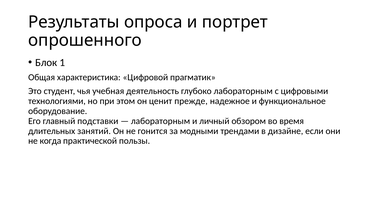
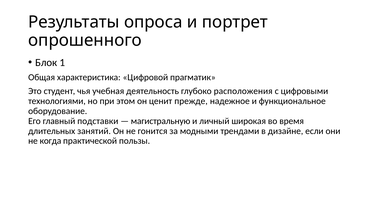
глубоко лабораторным: лабораторным -> расположения
лабораторным at (161, 121): лабораторным -> магистральную
обзором: обзором -> широкая
